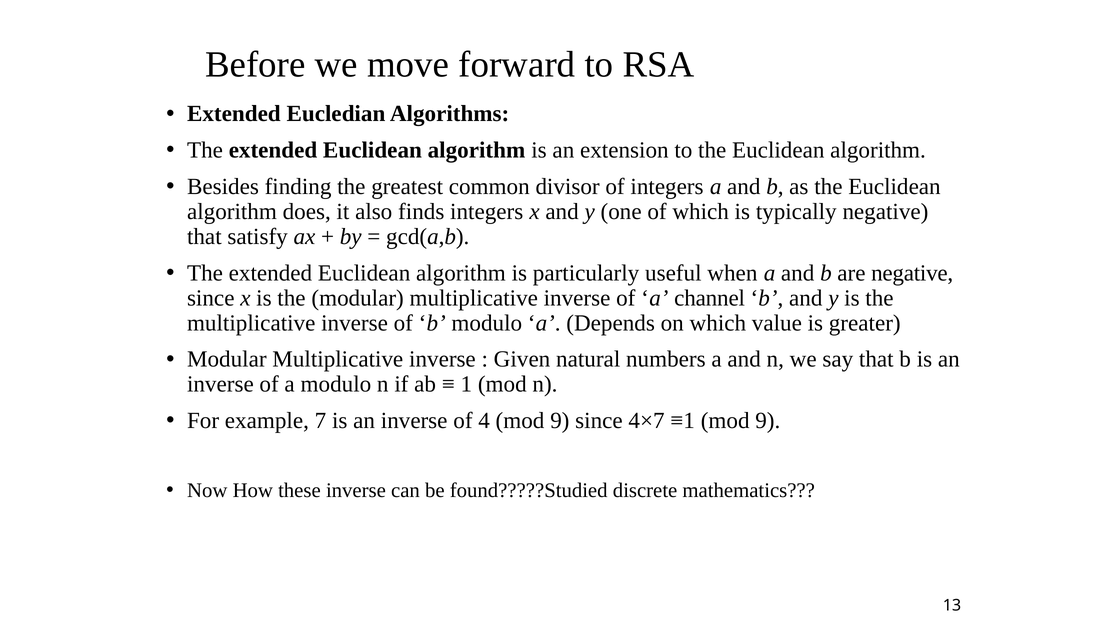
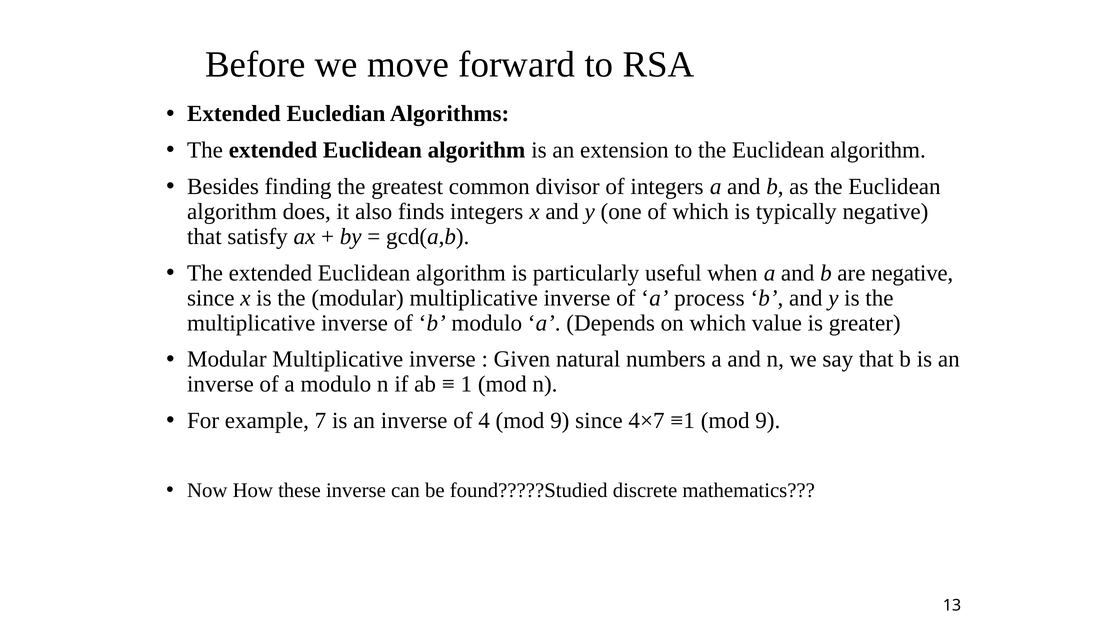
channel: channel -> process
